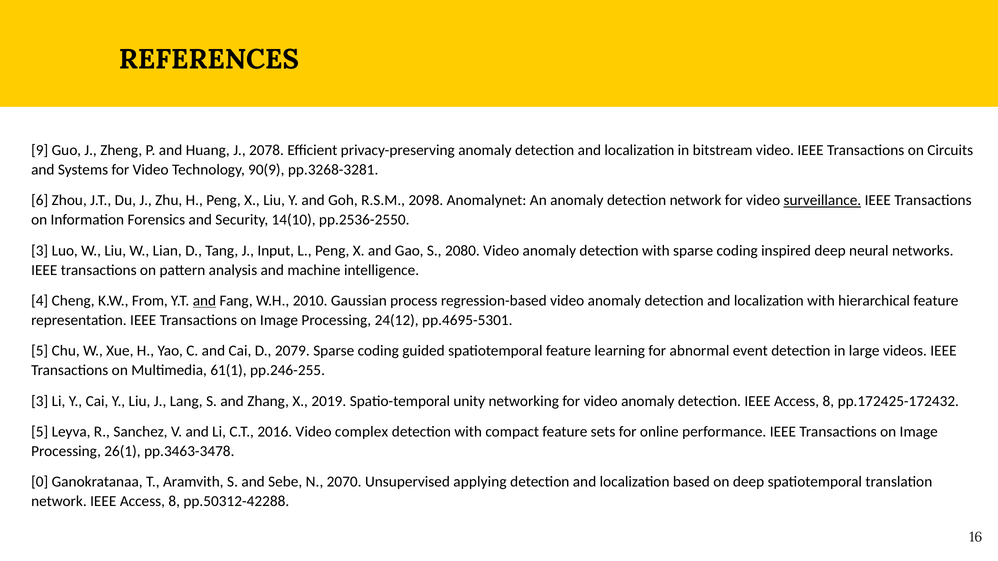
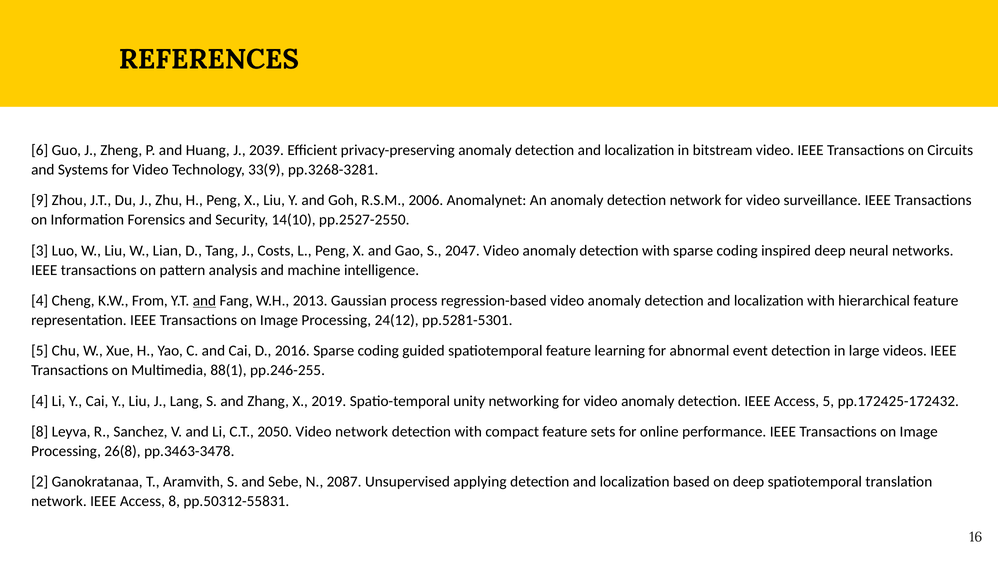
9: 9 -> 6
2078: 2078 -> 2039
90(9: 90(9 -> 33(9
6: 6 -> 9
2098: 2098 -> 2006
surveillance underline: present -> none
pp.2536-2550: pp.2536-2550 -> pp.2527-2550
Input: Input -> Costs
2080: 2080 -> 2047
2010: 2010 -> 2013
pp.4695-5301: pp.4695-5301 -> pp.5281-5301
2079: 2079 -> 2016
61(1: 61(1 -> 88(1
3 at (40, 401): 3 -> 4
detection IEEE Access 8: 8 -> 5
5 at (40, 432): 5 -> 8
2016: 2016 -> 2050
Video complex: complex -> network
26(1: 26(1 -> 26(8
0: 0 -> 2
2070: 2070 -> 2087
pp.50312-42288: pp.50312-42288 -> pp.50312-55831
